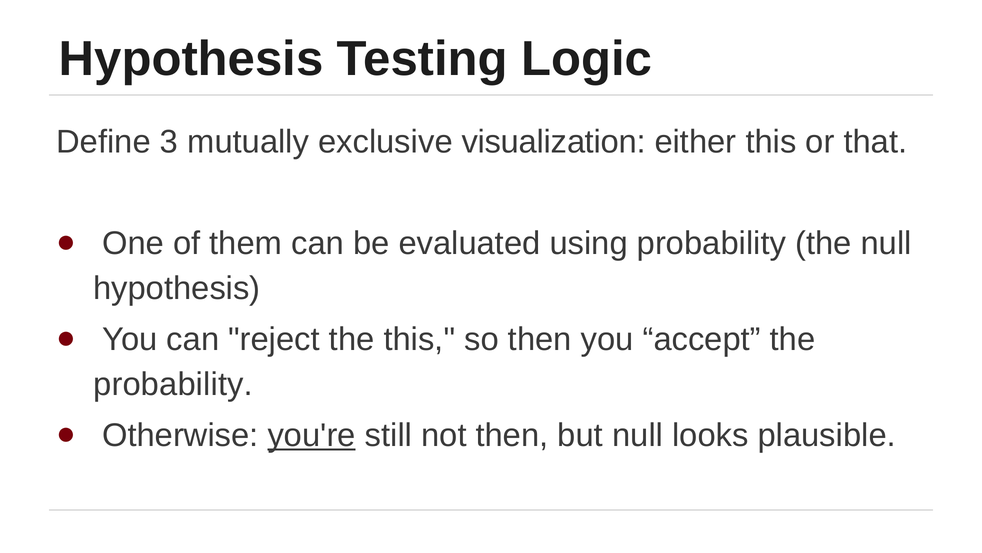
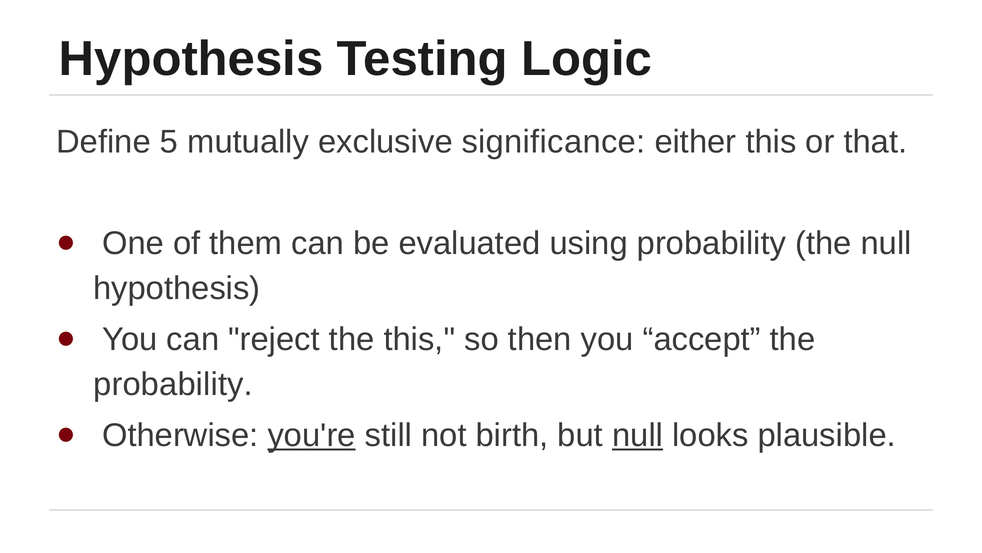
3: 3 -> 5
visualization: visualization -> significance
not then: then -> birth
null at (638, 435) underline: none -> present
